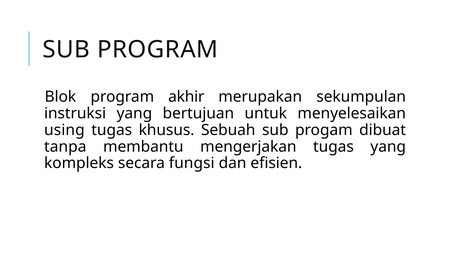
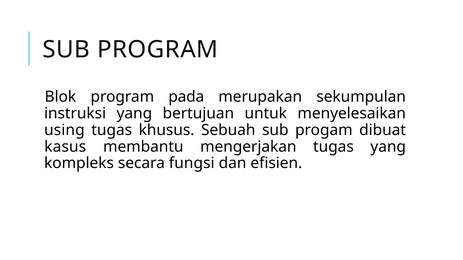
akhir: akhir -> pada
tanpa: tanpa -> kasus
